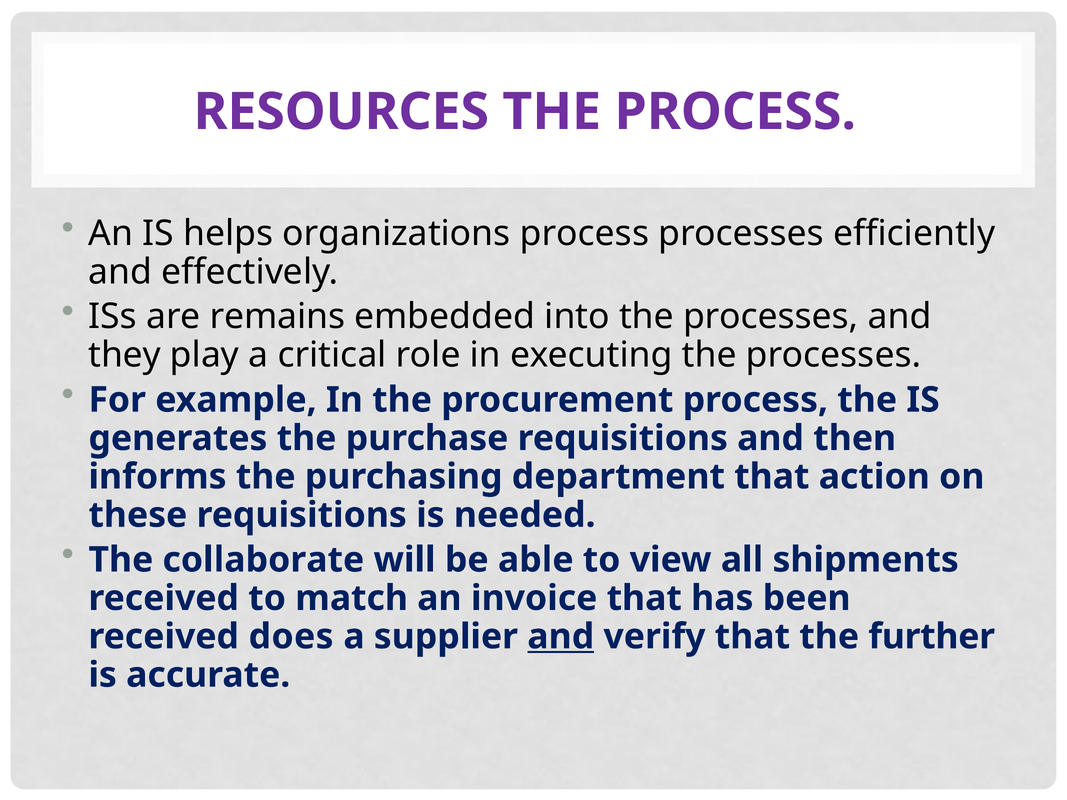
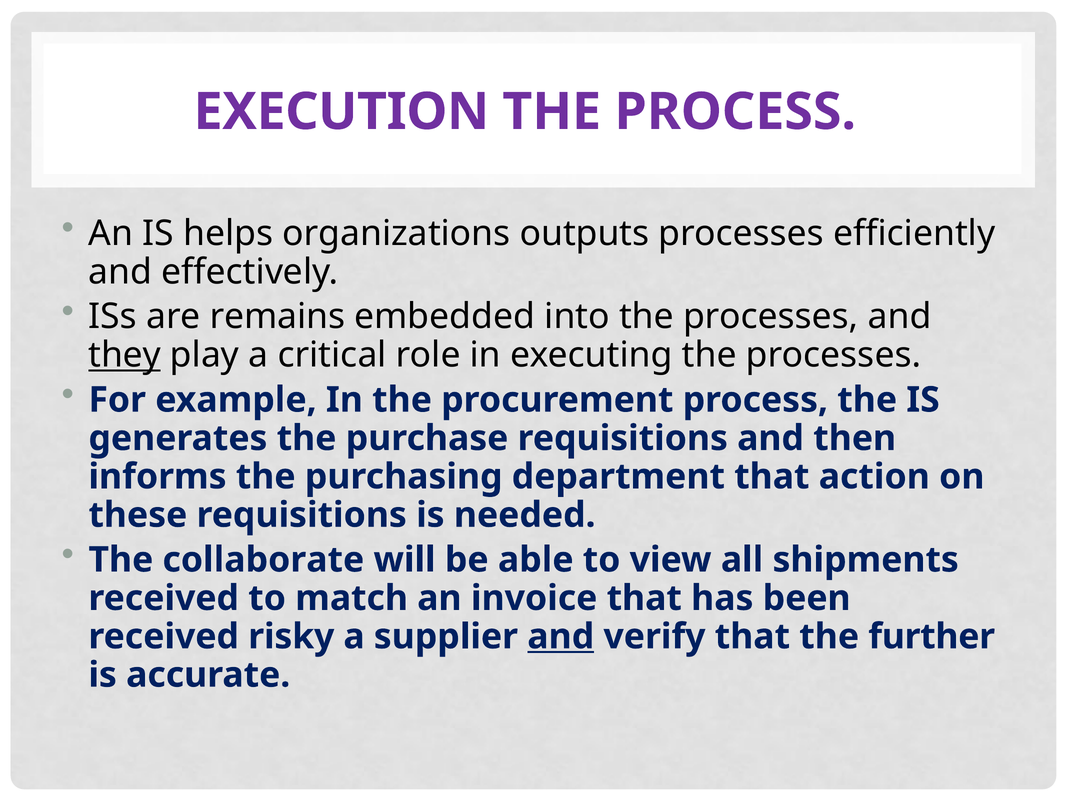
RESOURCES: RESOURCES -> EXECUTION
organizations process: process -> outputs
they underline: none -> present
does: does -> risky
